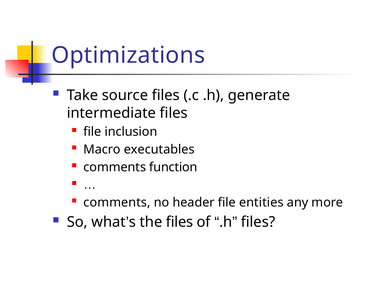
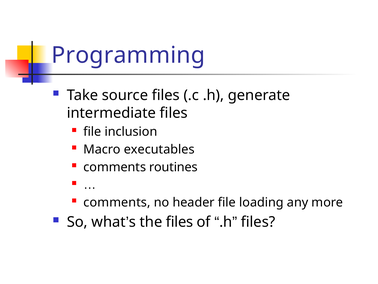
Optimizations: Optimizations -> Programming
function: function -> routines
entities: entities -> loading
